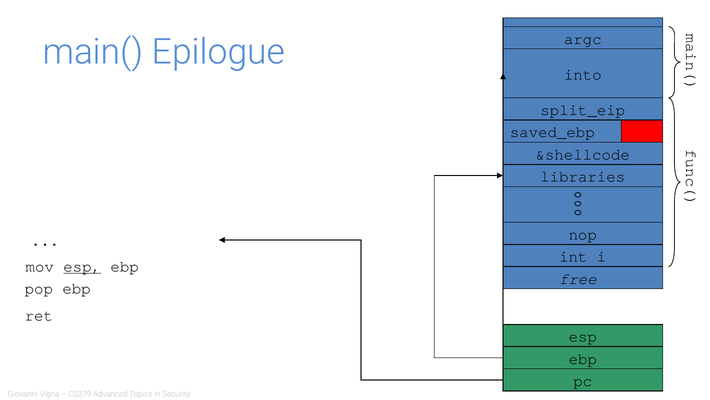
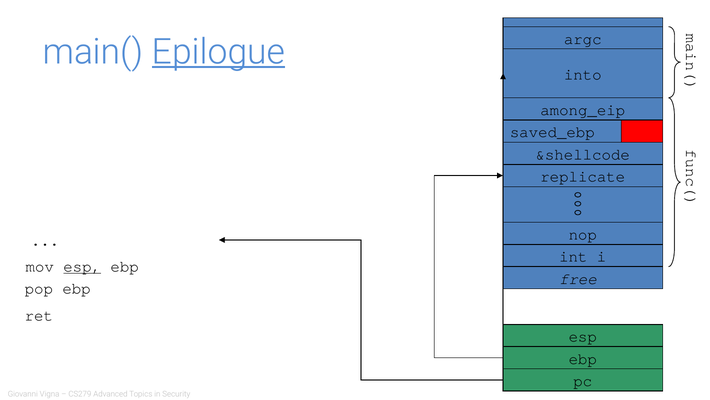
Epilogue underline: none -> present
split_eip: split_eip -> among_eip
libraries: libraries -> replicate
